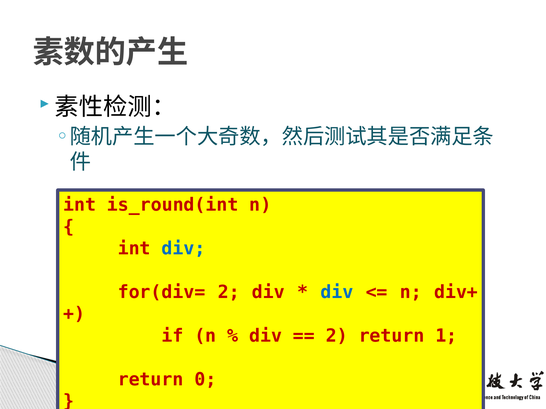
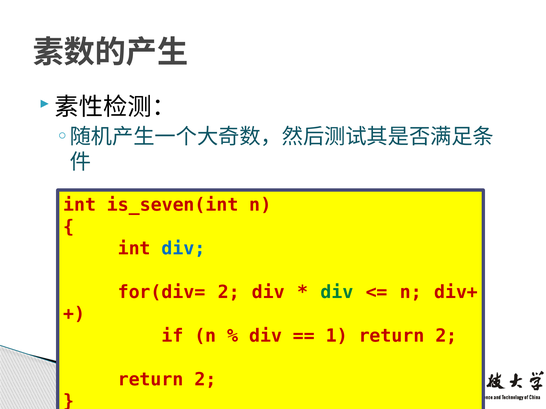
is_round(int: is_round(int -> is_seven(int
div at (337, 293) colour: blue -> green
2 at (337, 336): 2 -> 1
1 at (446, 336): 1 -> 2
0 at (205, 380): 0 -> 2
